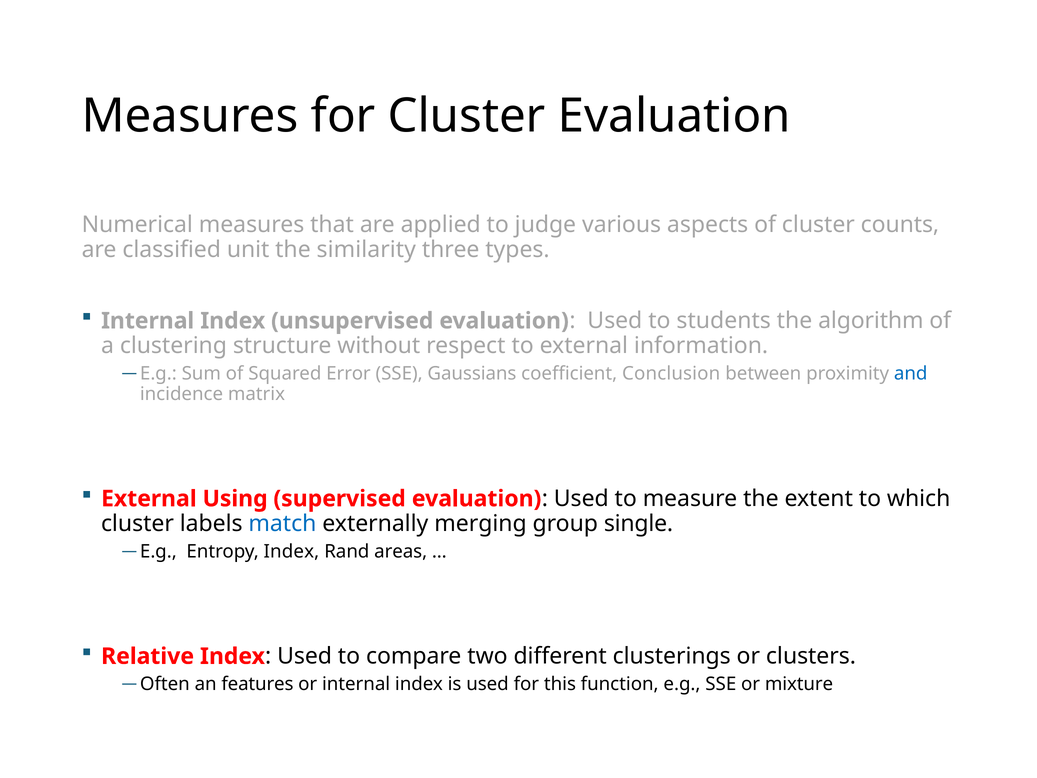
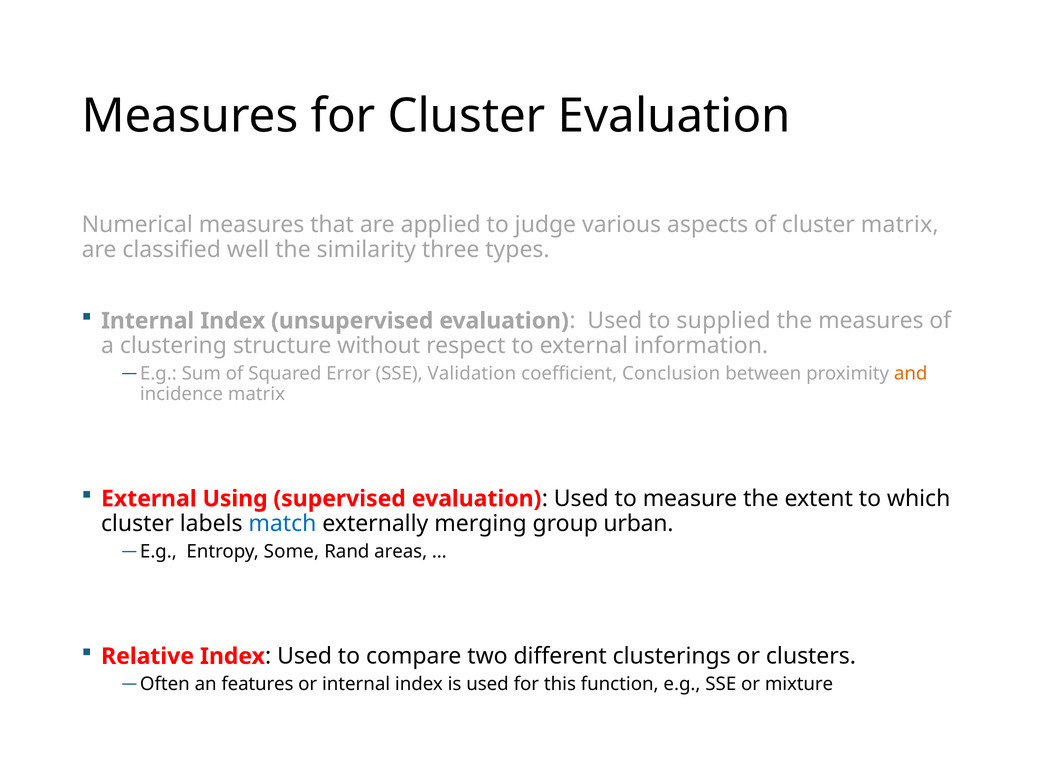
cluster counts: counts -> matrix
unit: unit -> well
students: students -> supplied
the algorithm: algorithm -> measures
Gaussians: Gaussians -> Validation
and colour: blue -> orange
single: single -> urban
Entropy Index: Index -> Some
